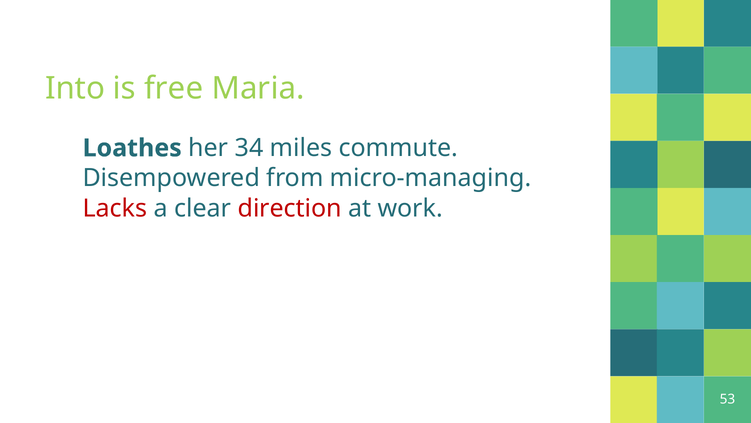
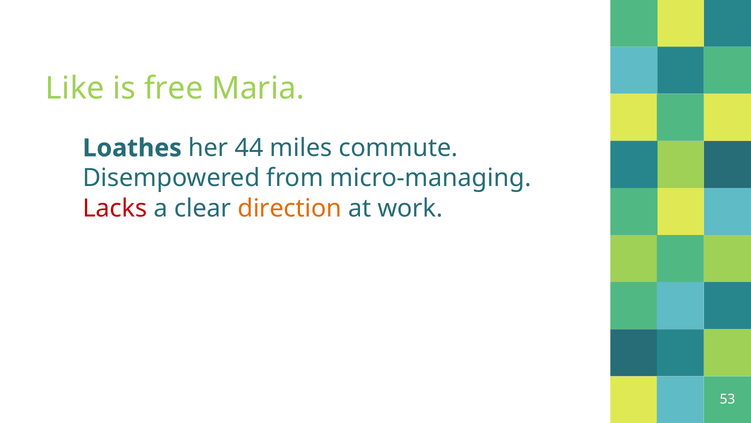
Into: Into -> Like
34: 34 -> 44
direction colour: red -> orange
